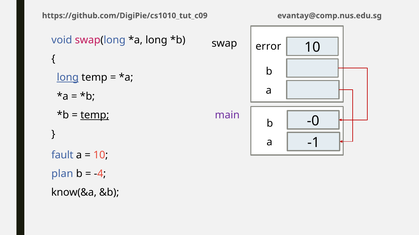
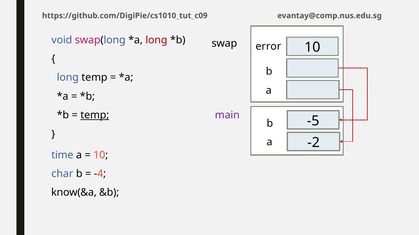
long at (156, 40) colour: black -> red
long at (68, 78) underline: present -> none
-0: -0 -> -5
-1: -1 -> -2
fault: fault -> time
plan: plan -> char
